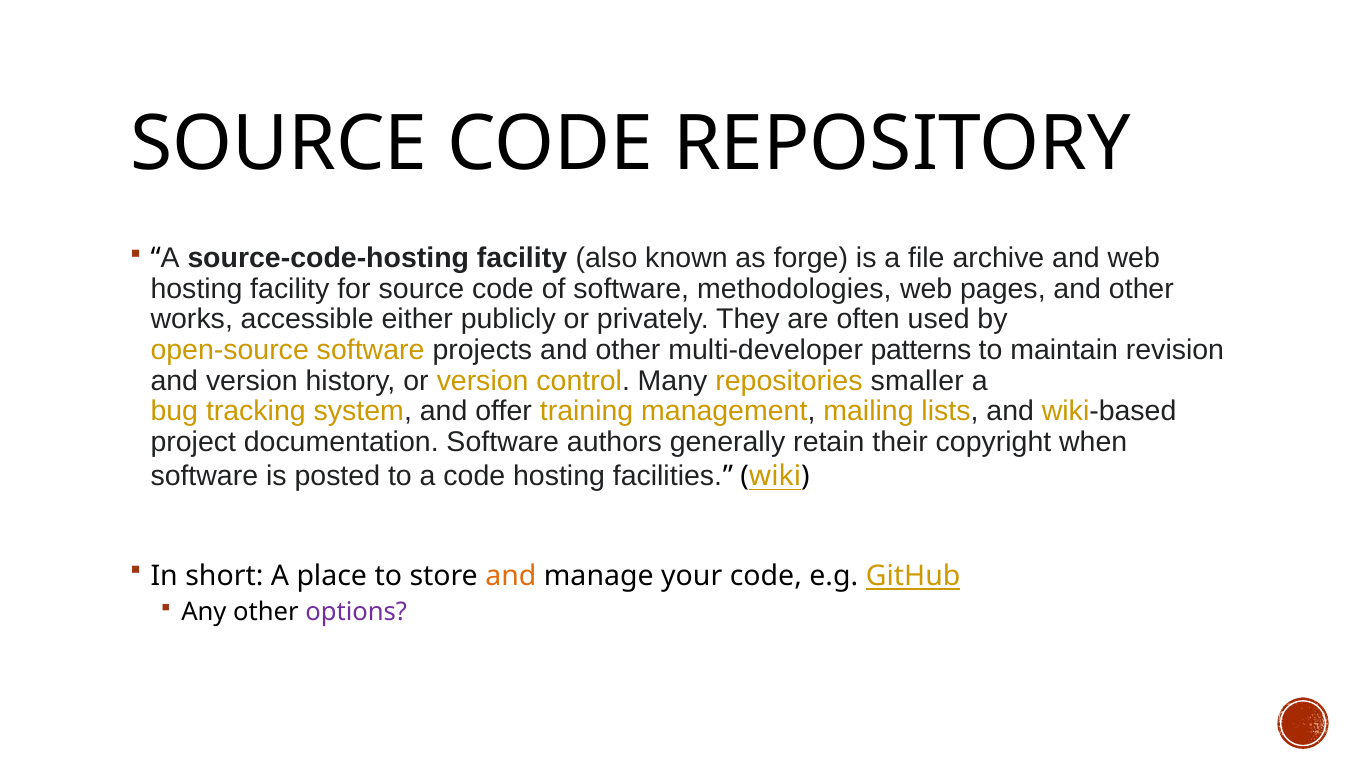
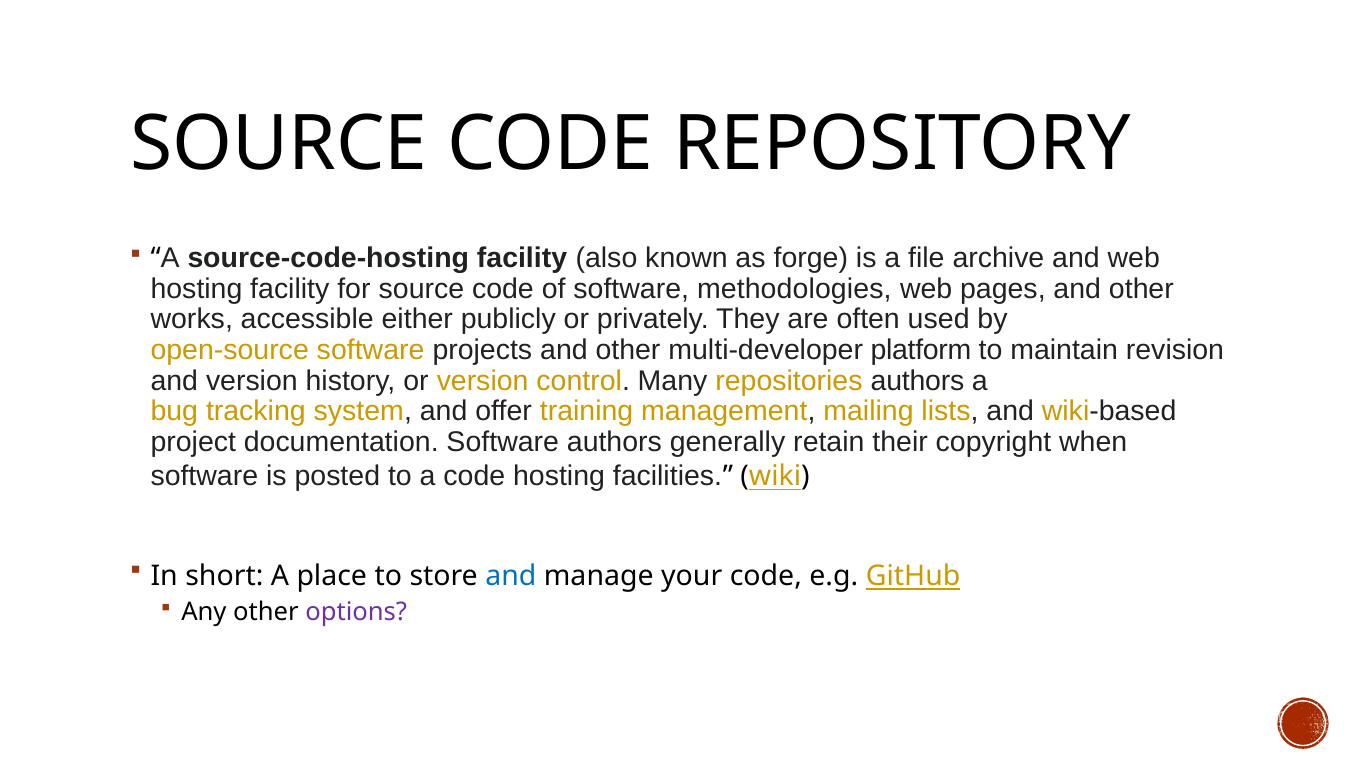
patterns: patterns -> platform
repositories smaller: smaller -> authors
and at (511, 576) colour: orange -> blue
